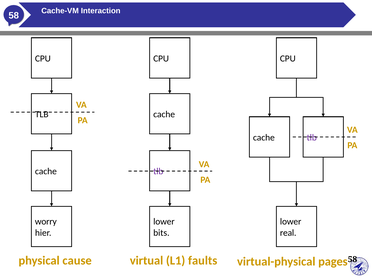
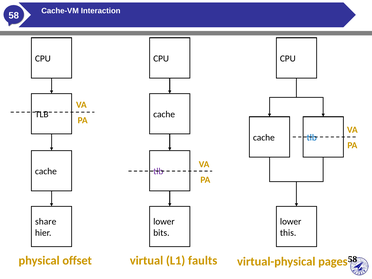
tlb at (312, 138) colour: purple -> blue
worry: worry -> share
real: real -> this
cause: cause -> offset
